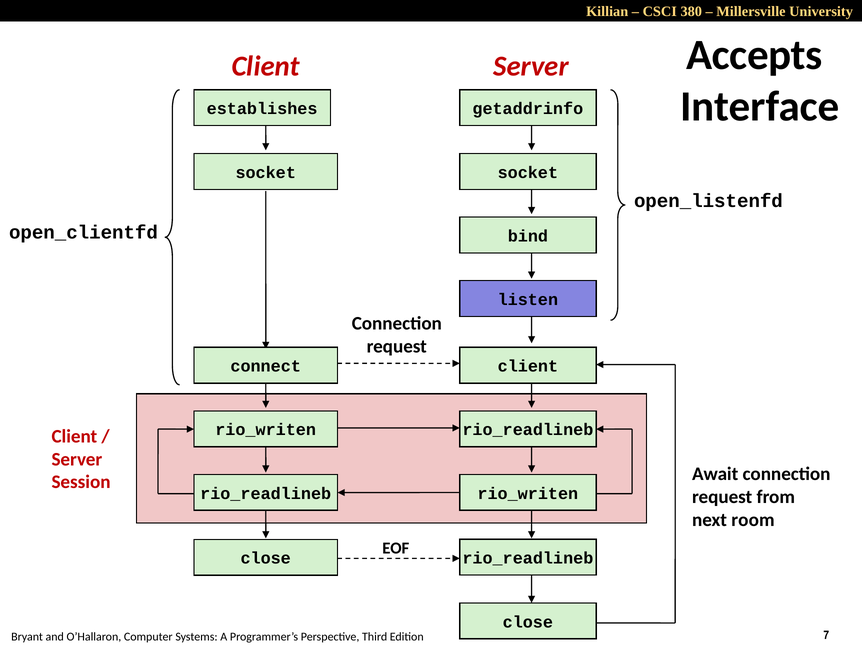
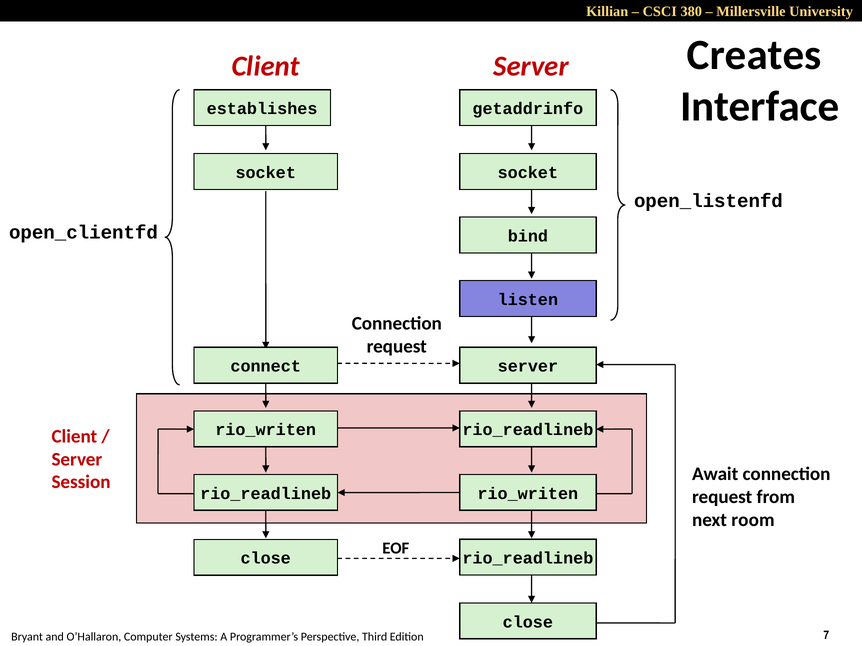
Accepts: Accepts -> Creates
client at (528, 367): client -> server
